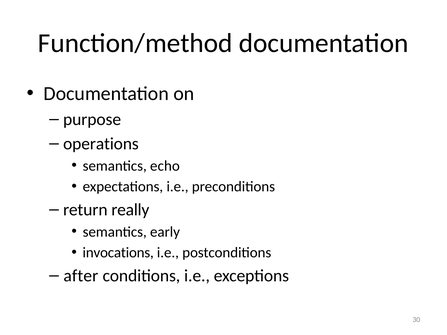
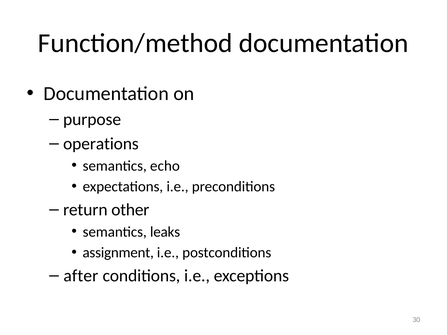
really: really -> other
early: early -> leaks
invocations: invocations -> assignment
